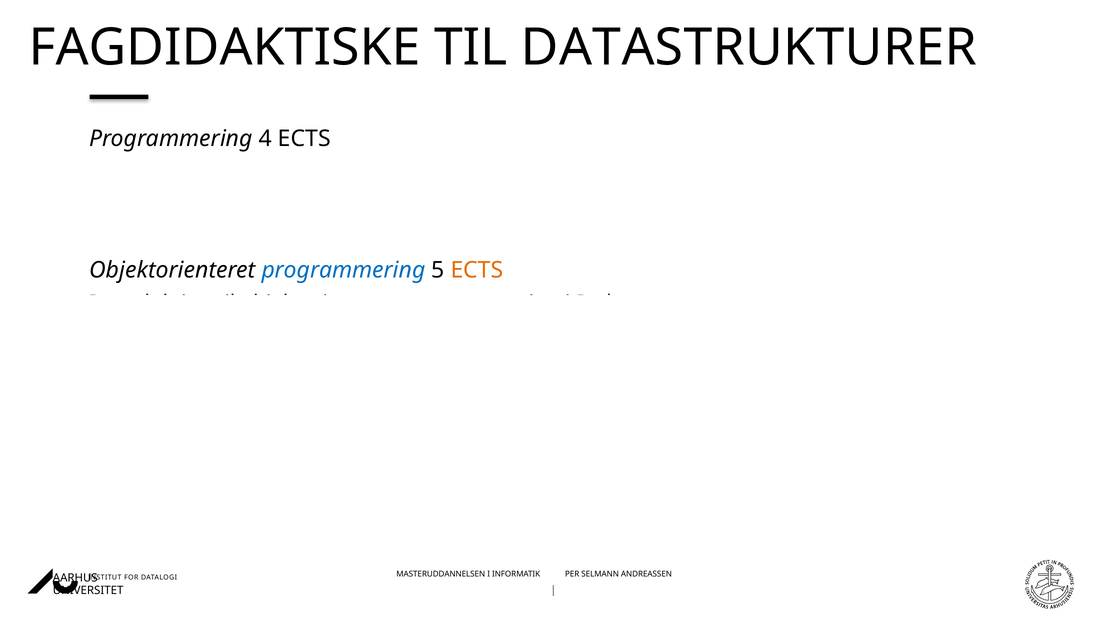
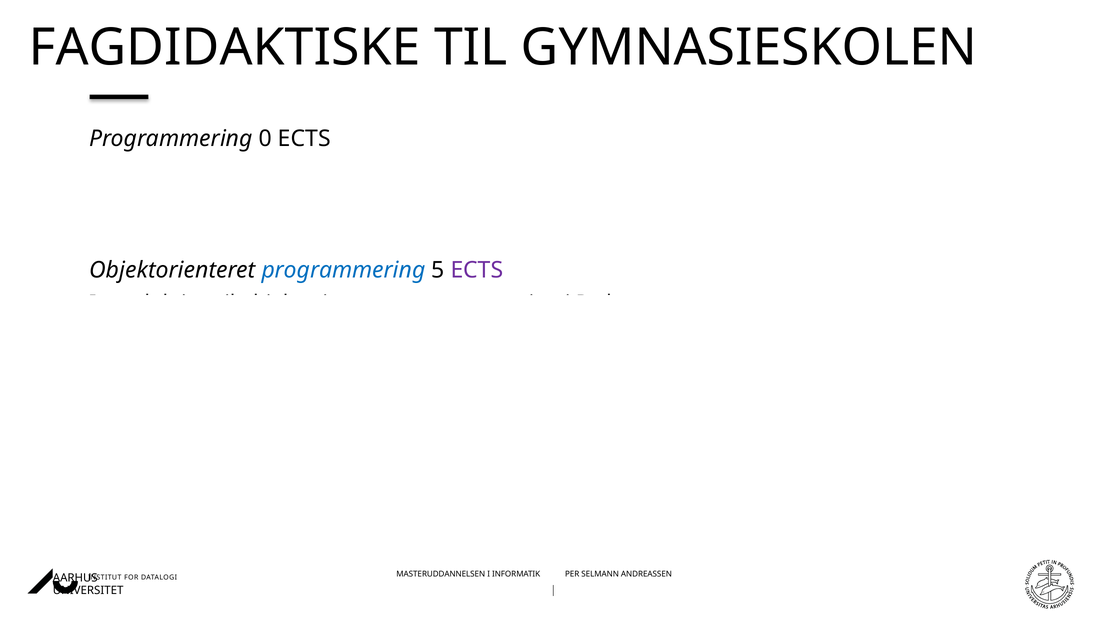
DATASTRUKTURER: DATASTRUKTURER -> GYMNASIESKOLEN
4: 4 -> 0
ECTS at (477, 270) colour: orange -> purple
